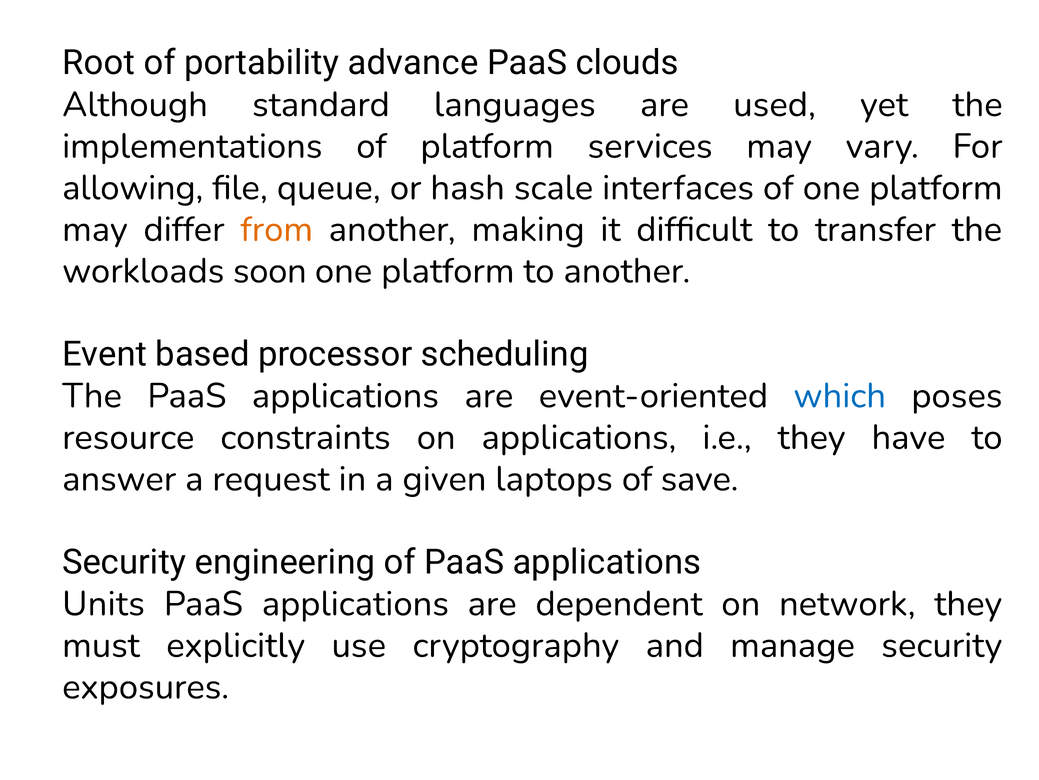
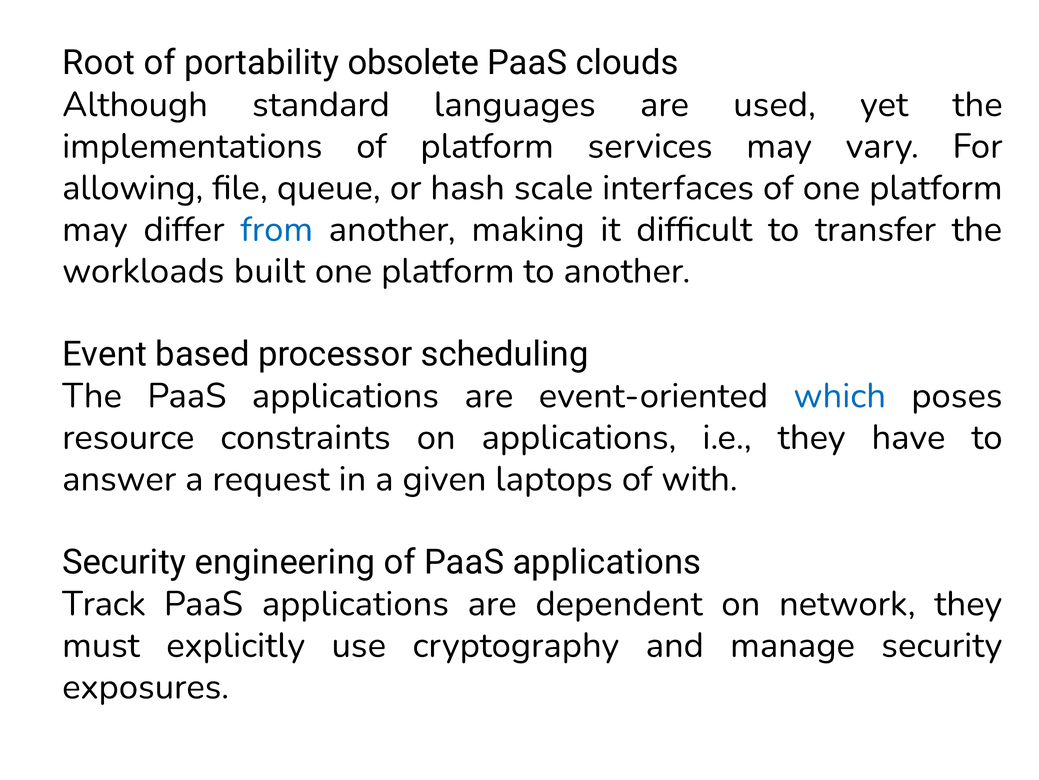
advance: advance -> obsolete
from colour: orange -> blue
soon: soon -> built
save: save -> with
Units: Units -> Track
